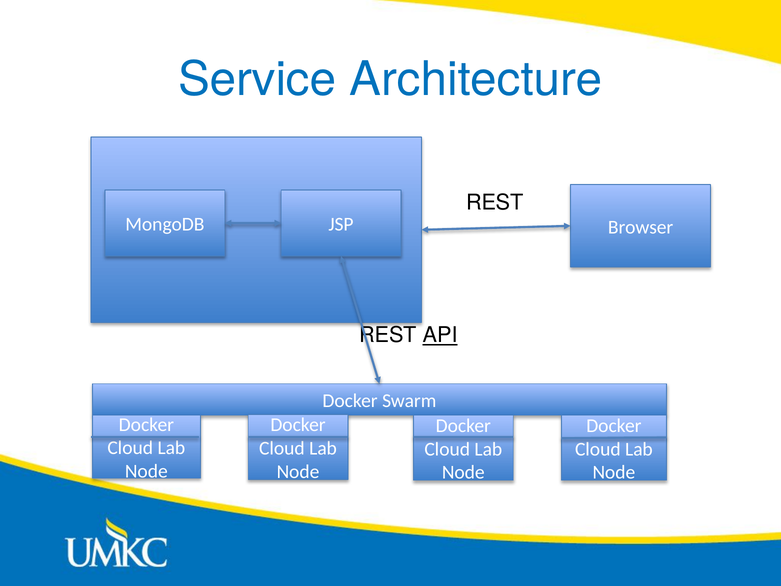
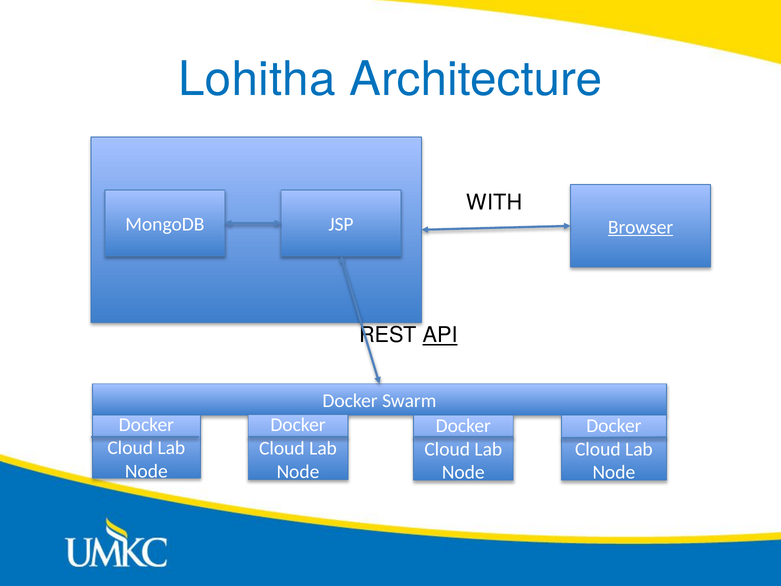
Service: Service -> Lohitha
REST at (495, 202): REST -> WITH
Browser underline: none -> present
